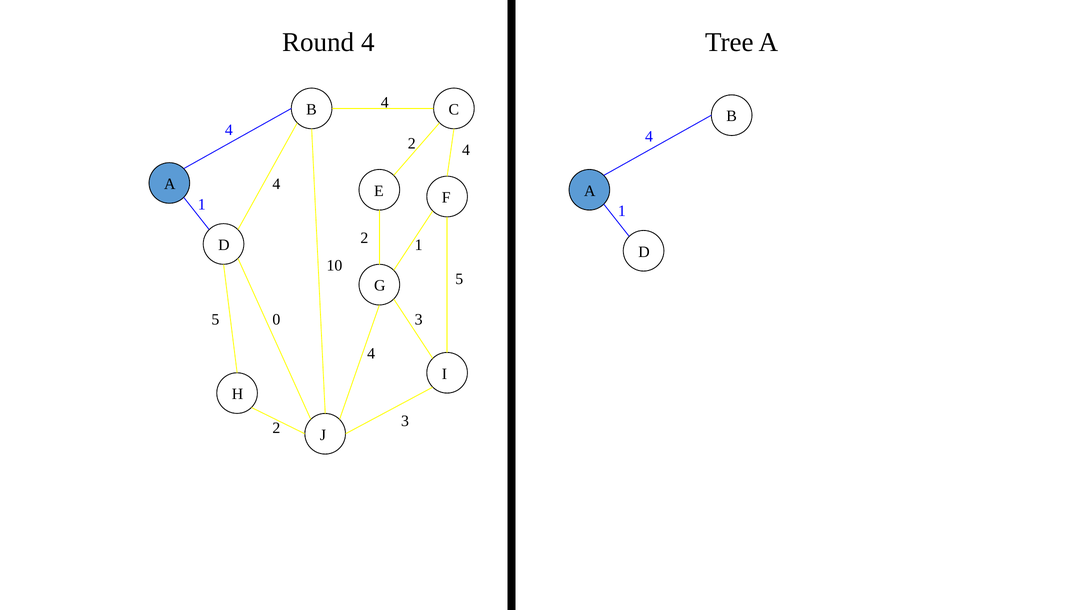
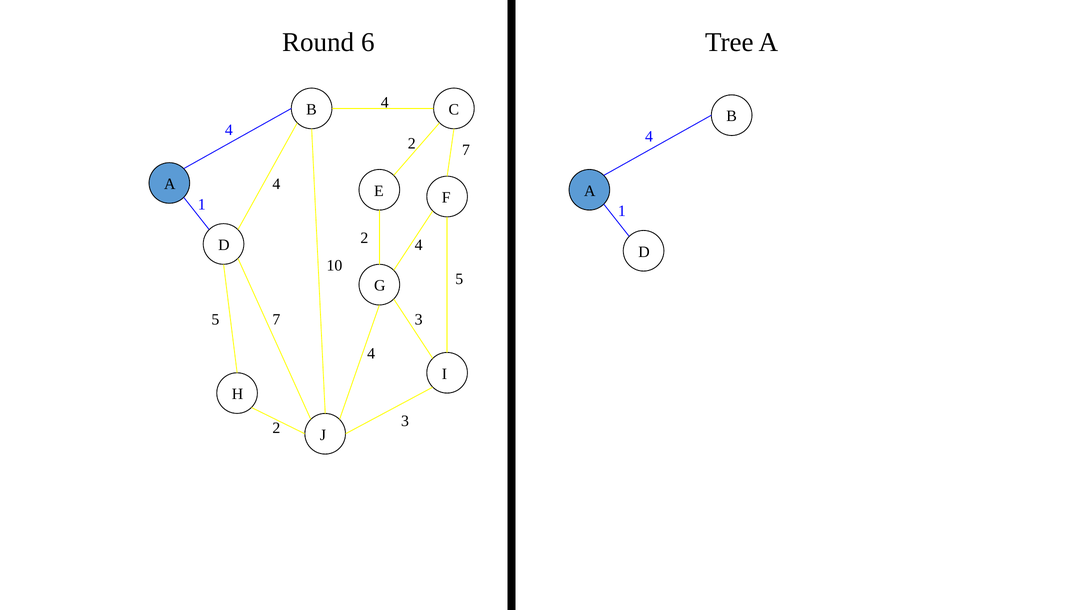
Round 4: 4 -> 6
2 4: 4 -> 7
2 1: 1 -> 4
5 0: 0 -> 7
